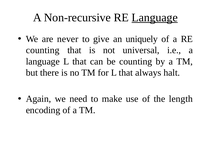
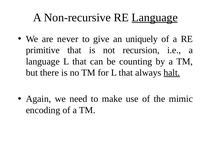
counting at (43, 50): counting -> primitive
universal: universal -> recursion
halt underline: none -> present
length: length -> mimic
